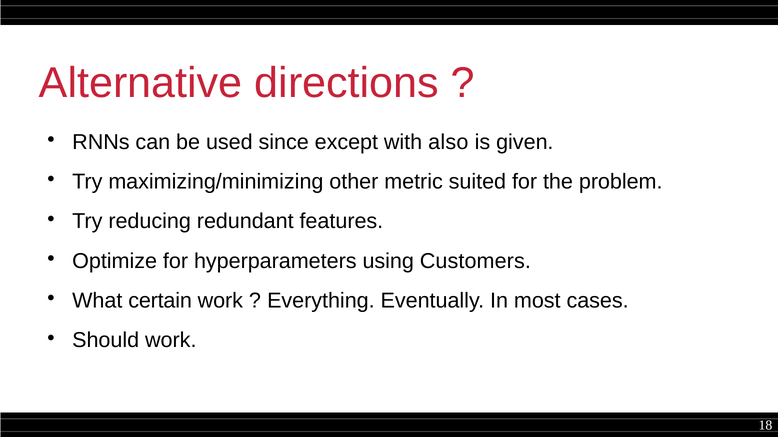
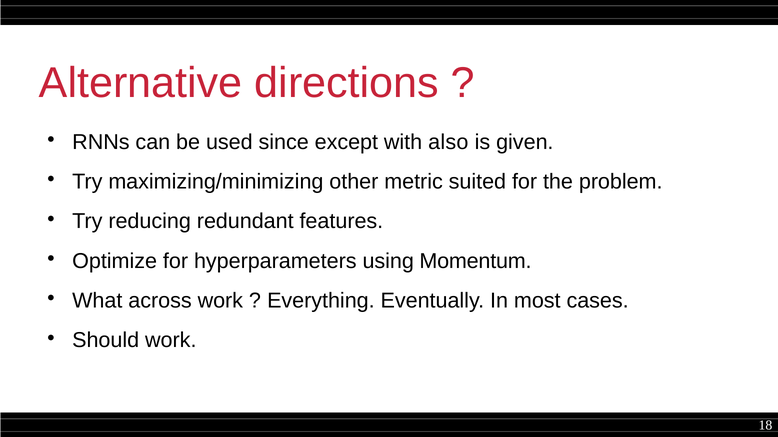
Customers: Customers -> Momentum
certain: certain -> across
